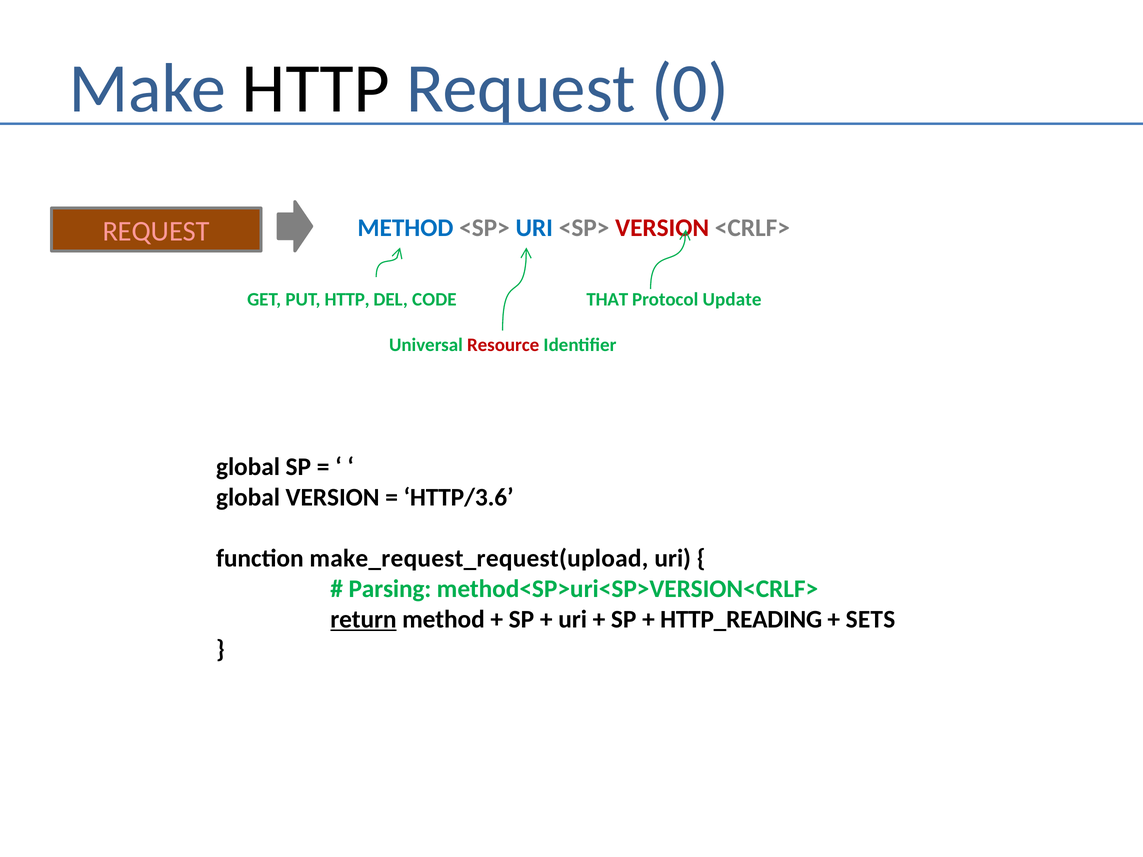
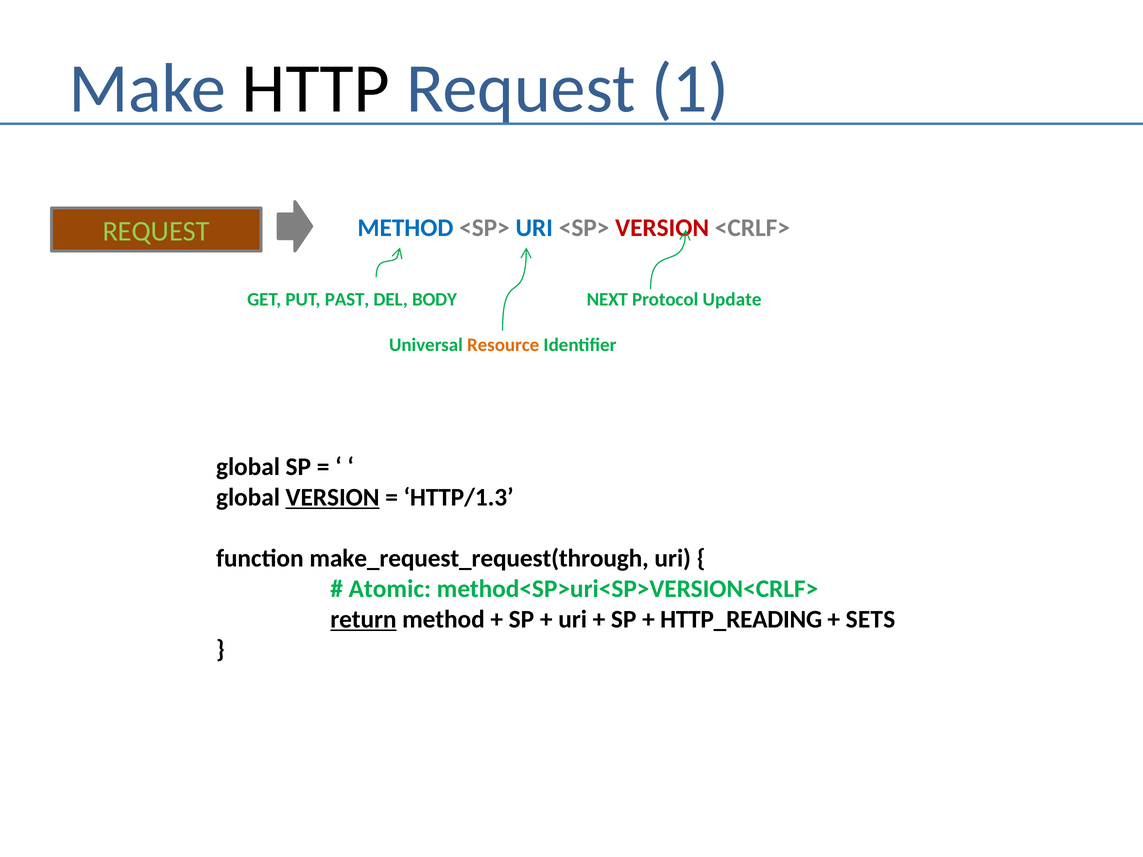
0: 0 -> 1
REQUEST at (156, 232) colour: pink -> light green
PUT HTTP: HTTP -> PAST
CODE: CODE -> BODY
THAT: THAT -> NEXT
Resource colour: red -> orange
VERSION at (333, 497) underline: none -> present
HTTP/3.6: HTTP/3.6 -> HTTP/1.3
make_request_request(upload: make_request_request(upload -> make_request_request(through
Parsing: Parsing -> Atomic
